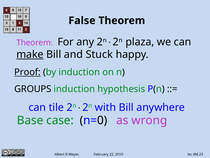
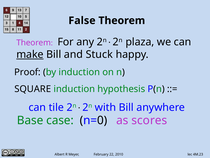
Proof underline: present -> none
GROUPS: GROUPS -> SQUARE
wrong: wrong -> scores
